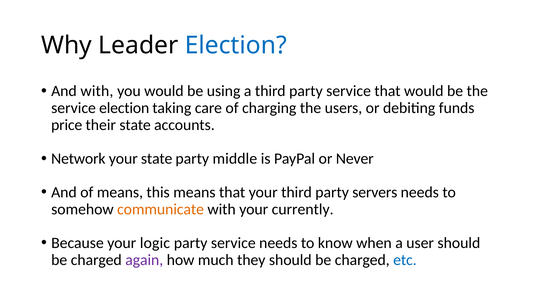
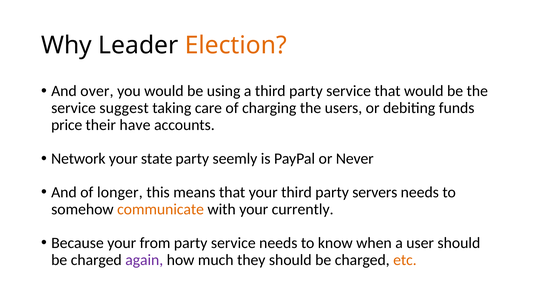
Election at (236, 45) colour: blue -> orange
And with: with -> over
service election: election -> suggest
their state: state -> have
middle: middle -> seemly
of means: means -> longer
logic: logic -> from
etc colour: blue -> orange
